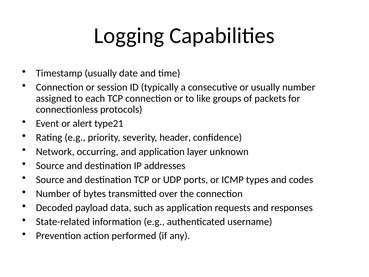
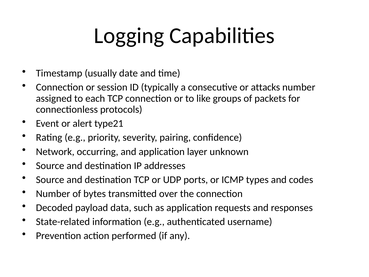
or usually: usually -> attacks
header: header -> pairing
